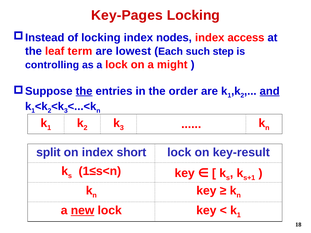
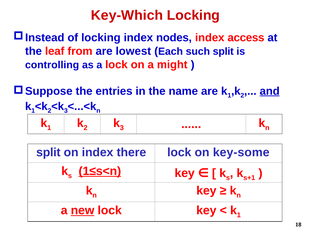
Key-Pages: Key-Pages -> Key-Which
term: term -> from
such step: step -> split
the at (84, 91) underline: present -> none
order: order -> name
short: short -> there
key-result: key-result -> key-some
1≤s<n underline: none -> present
